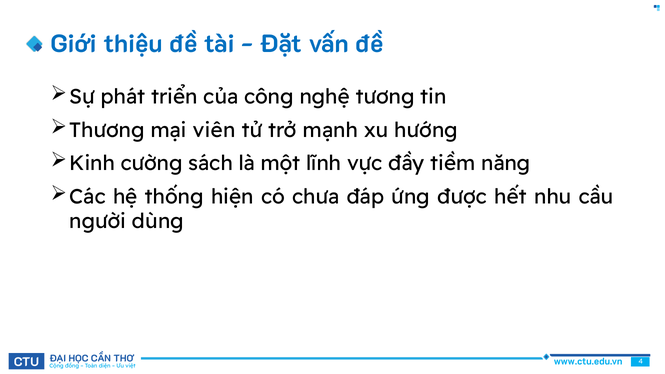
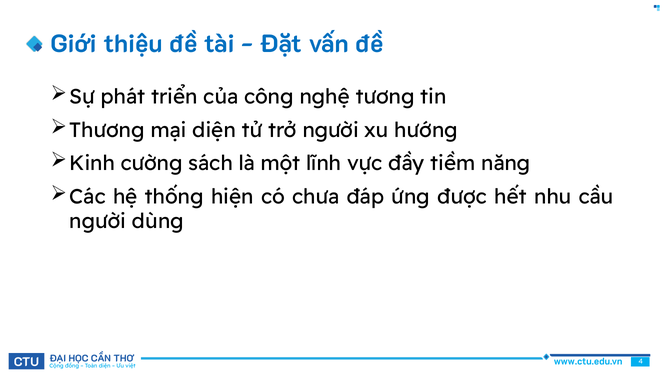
mại viên: viên -> diện
trở mạnh: mạnh -> người
